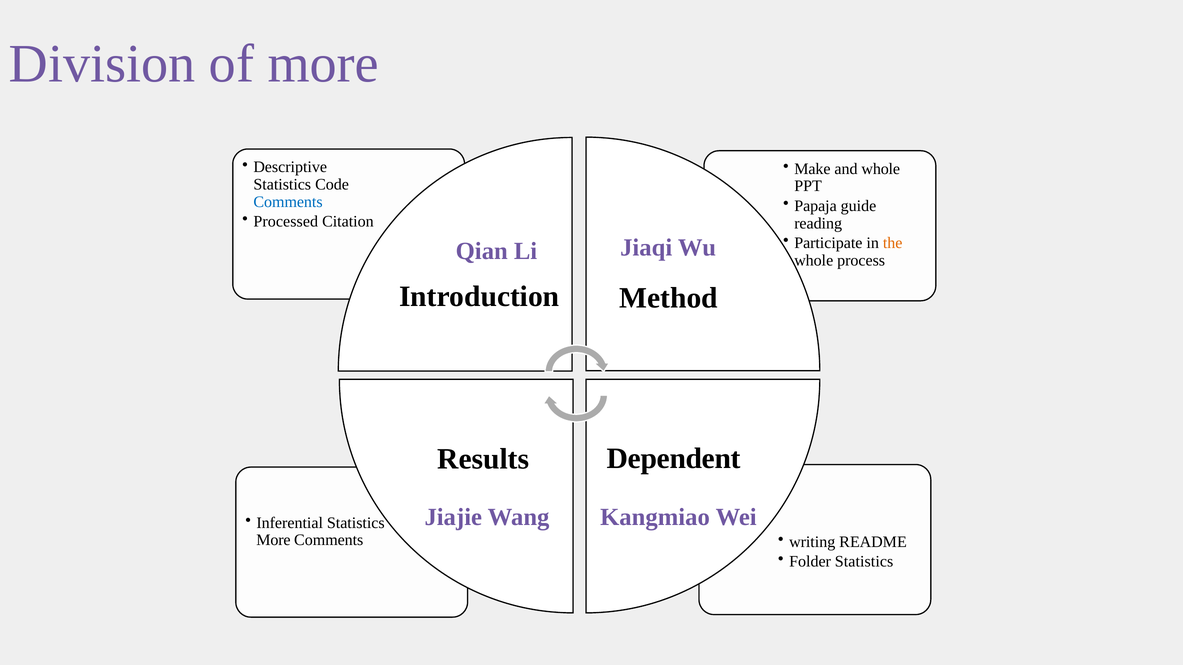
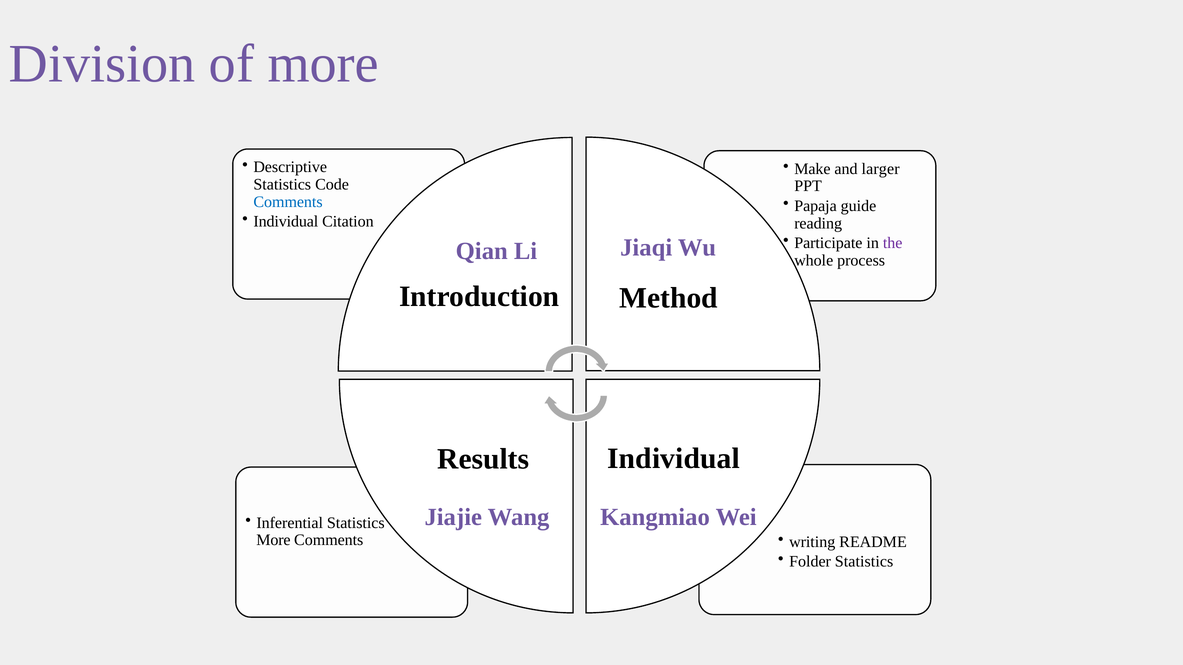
and whole: whole -> larger
Processed at (286, 222): Processed -> Individual
the colour: orange -> purple
Dependent at (674, 459): Dependent -> Individual
